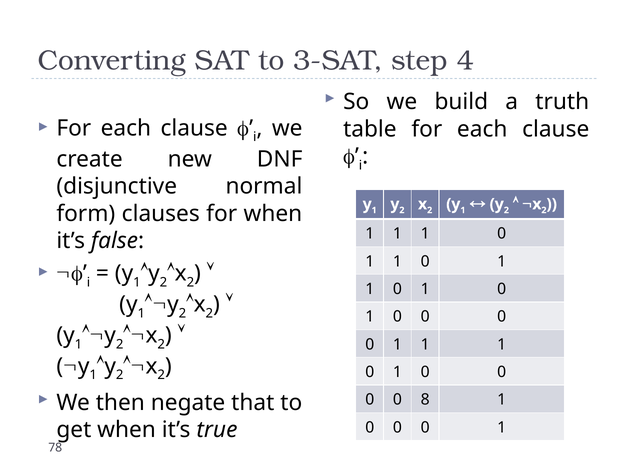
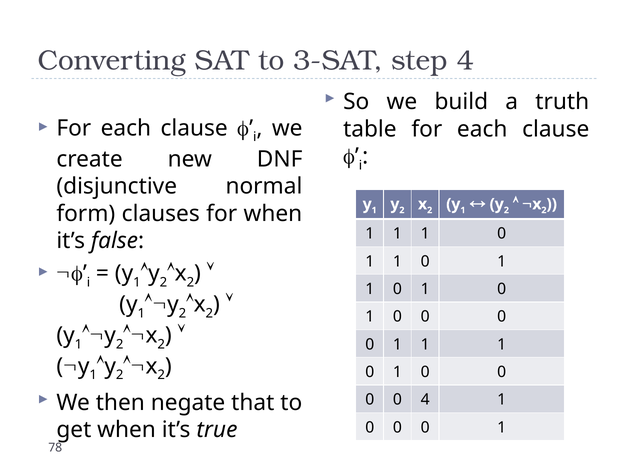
0 8: 8 -> 4
